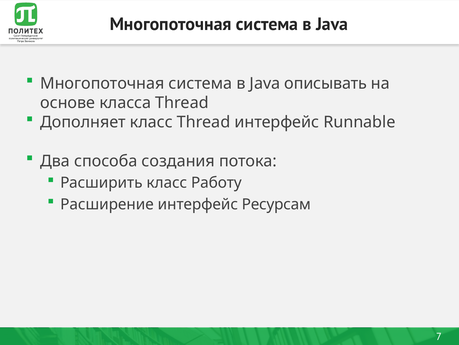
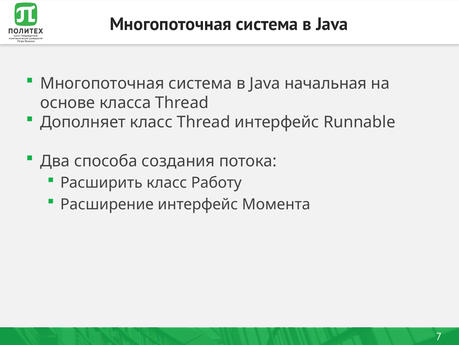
описывать: описывать -> начальная
Ресурсам: Ресурсам -> Момента
